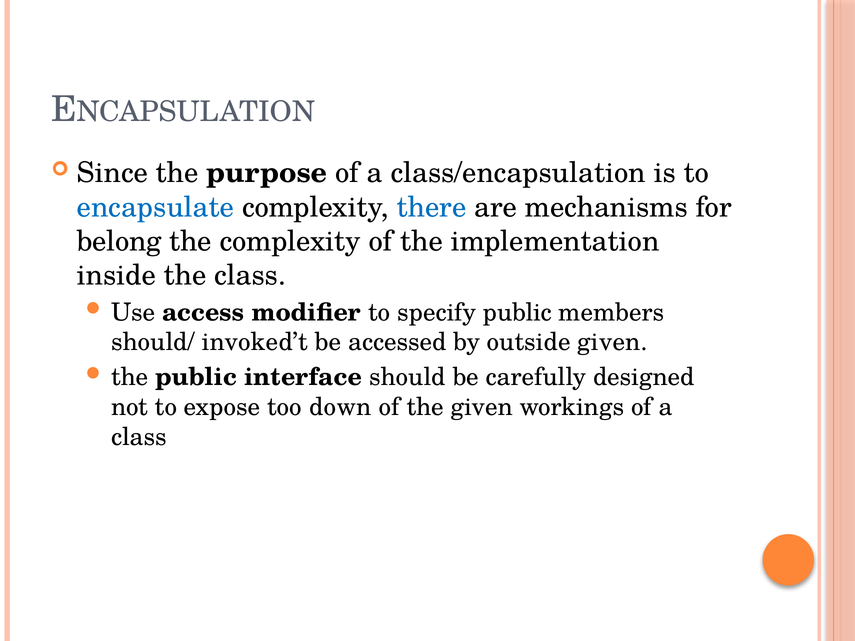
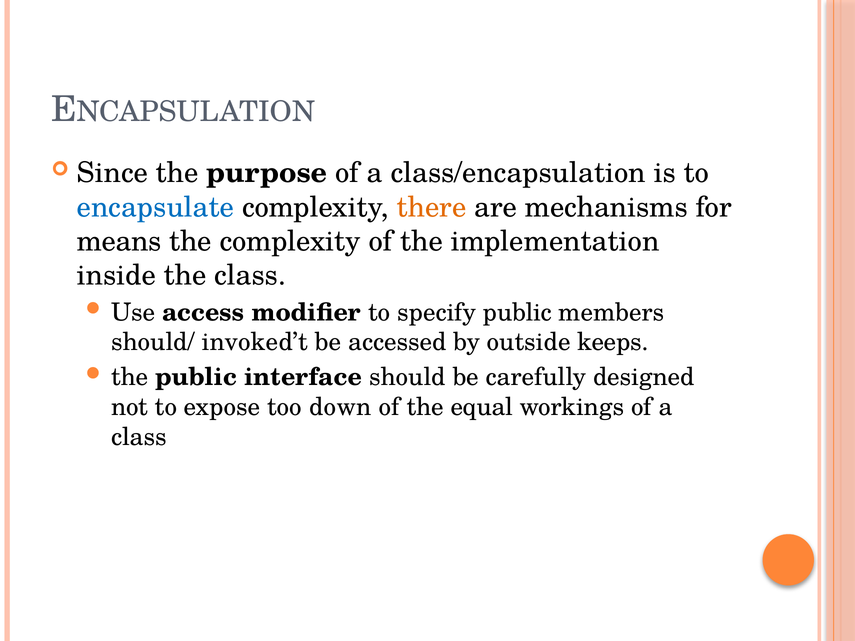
there colour: blue -> orange
belong: belong -> means
outside given: given -> keeps
the given: given -> equal
